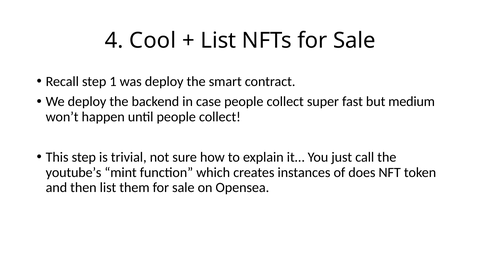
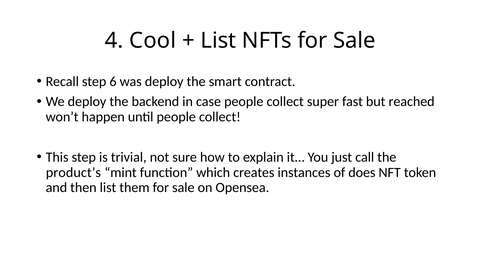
1: 1 -> 6
medium: medium -> reached
youtube’s: youtube’s -> product’s
